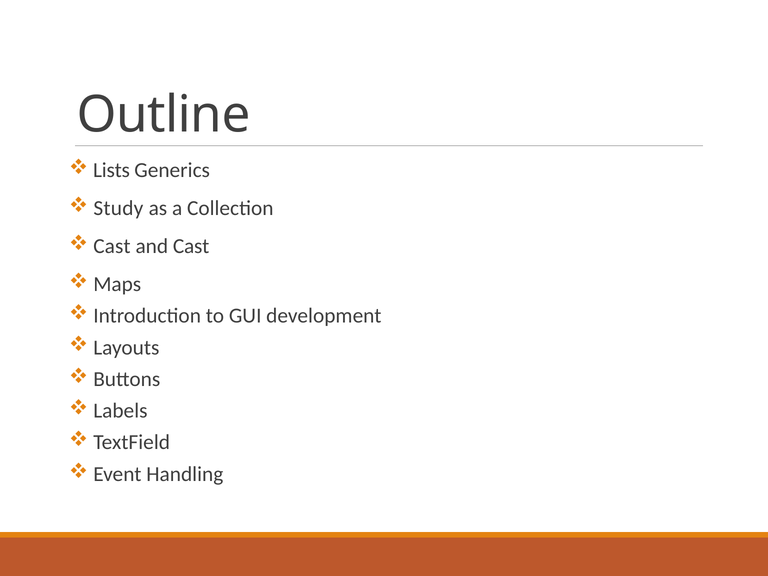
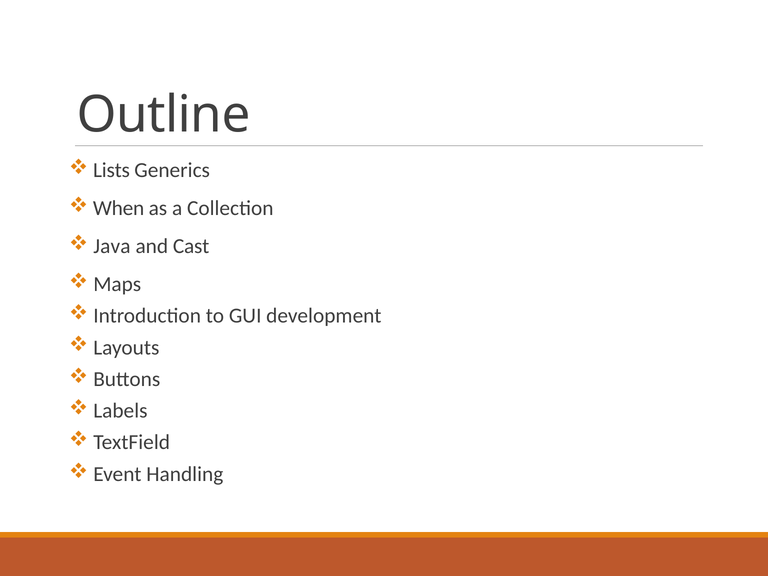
Study: Study -> When
Cast at (112, 246): Cast -> Java
